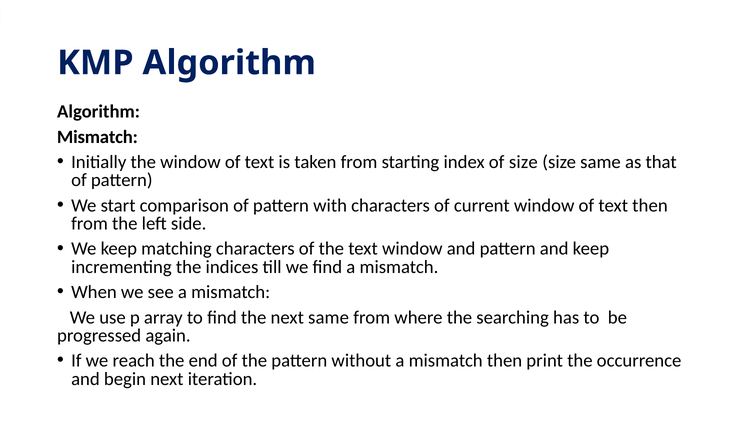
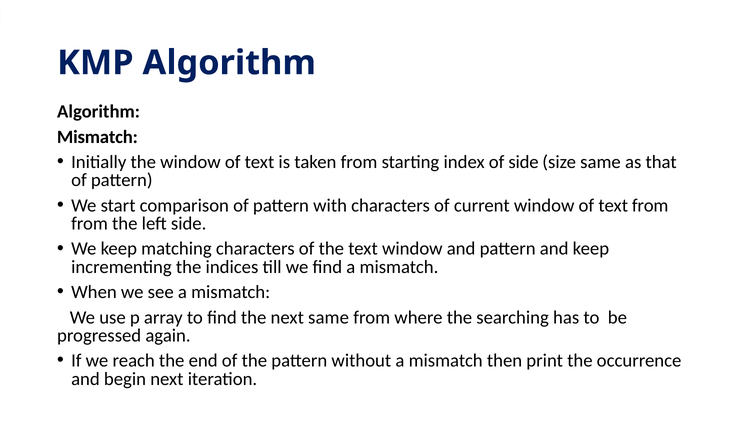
of size: size -> side
text then: then -> from
